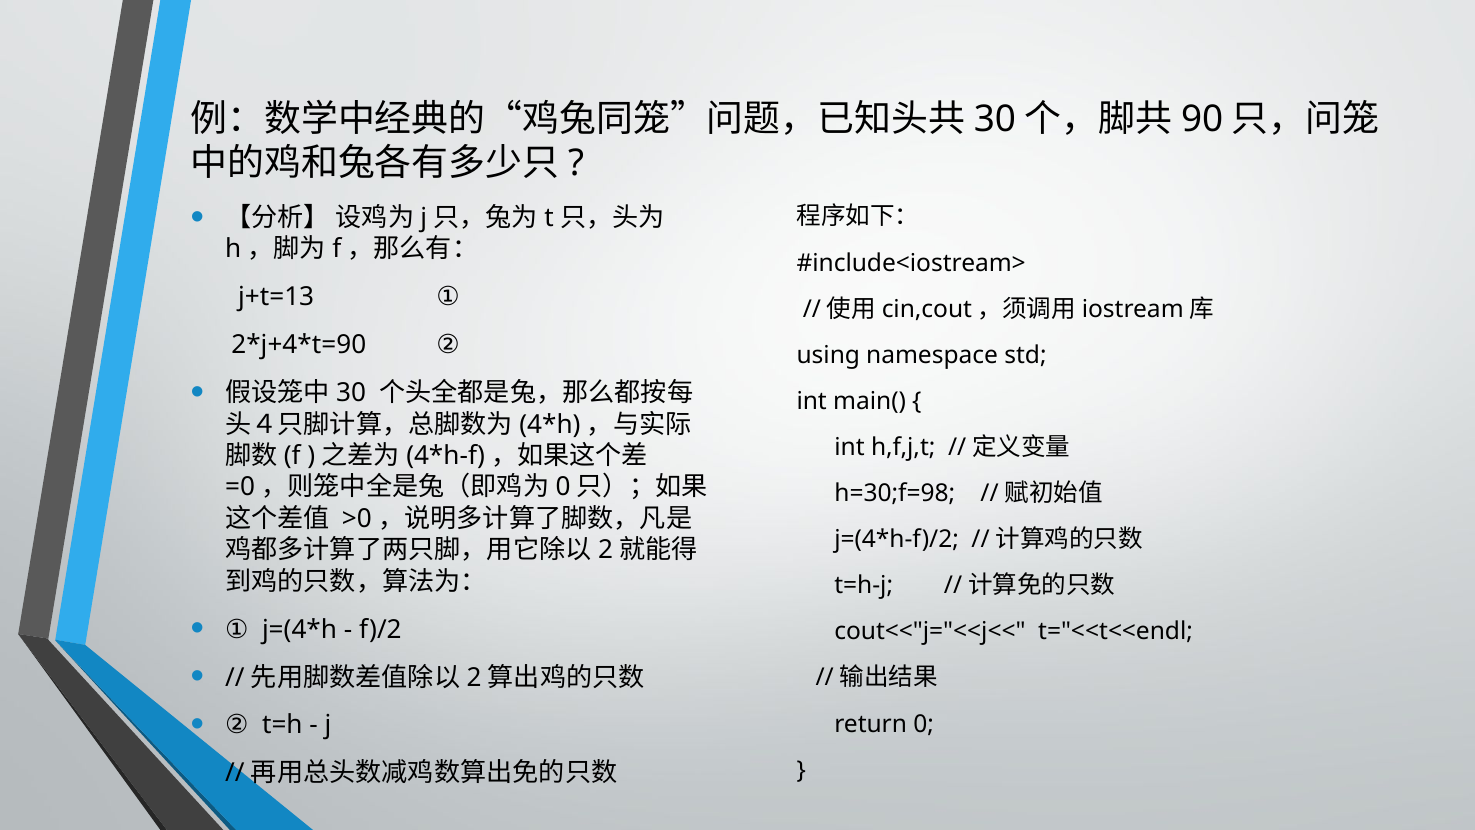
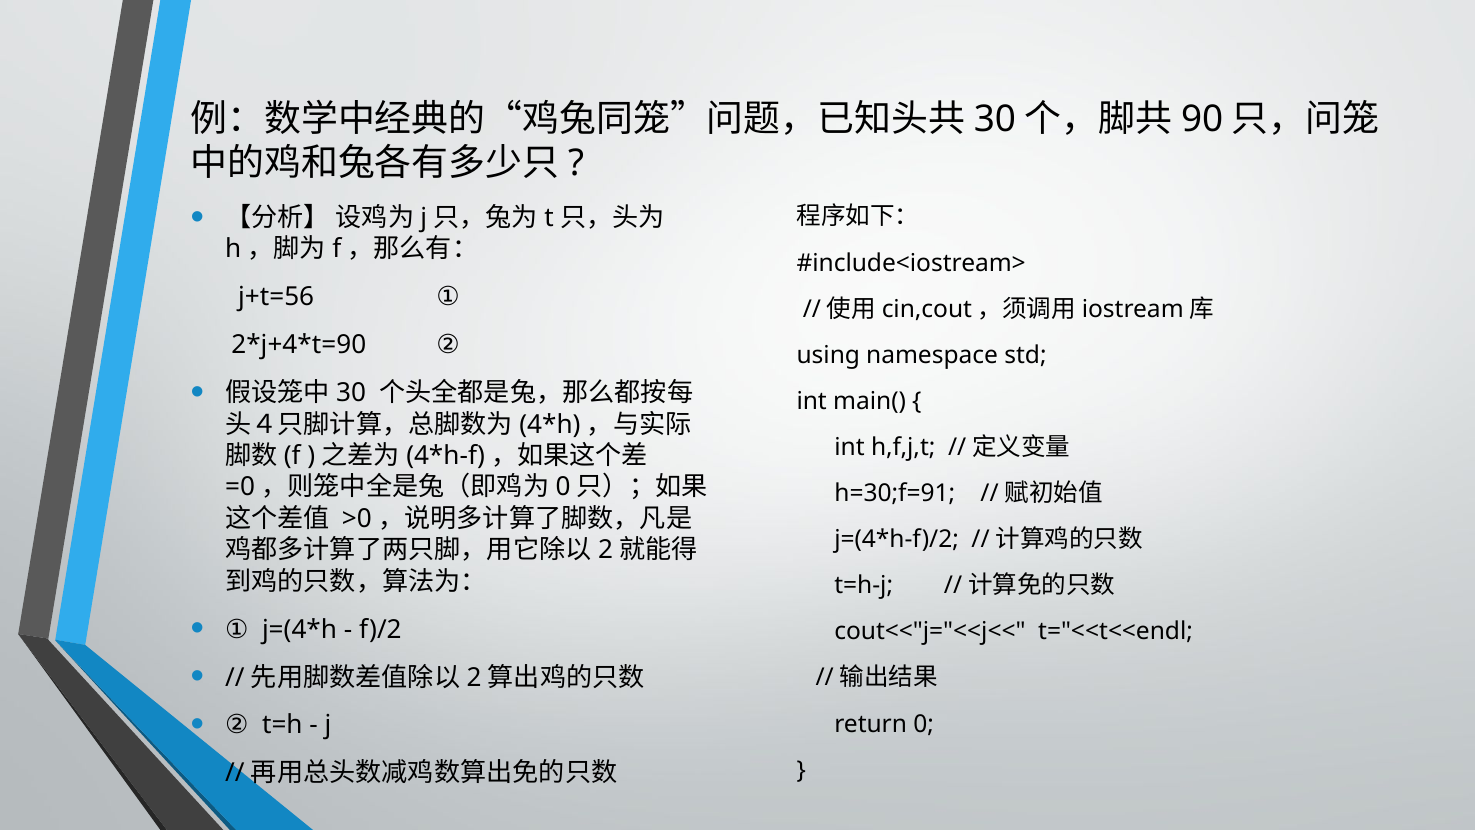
j+t=13: j+t=13 -> j+t=56
h=30;f=98: h=30;f=98 -> h=30;f=91
